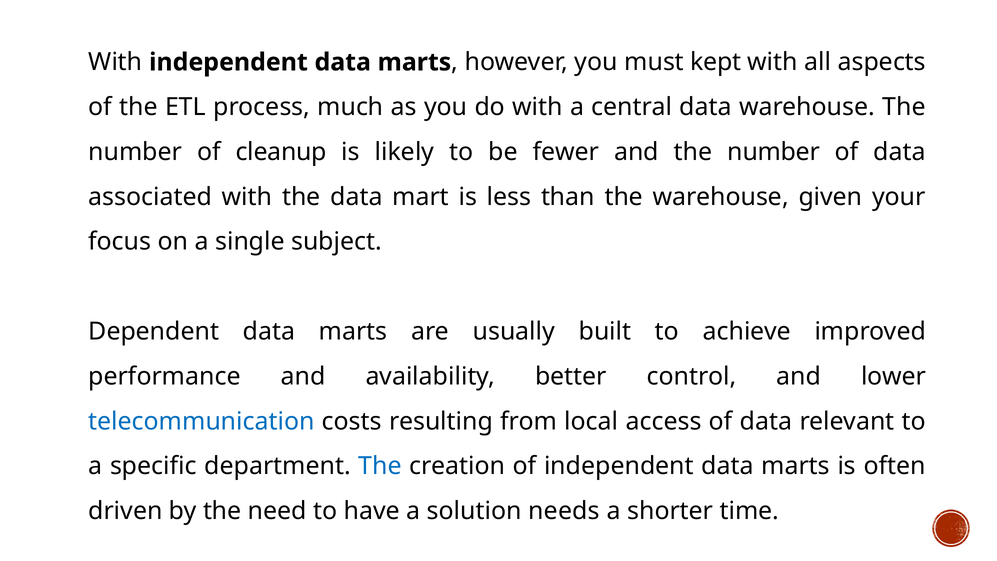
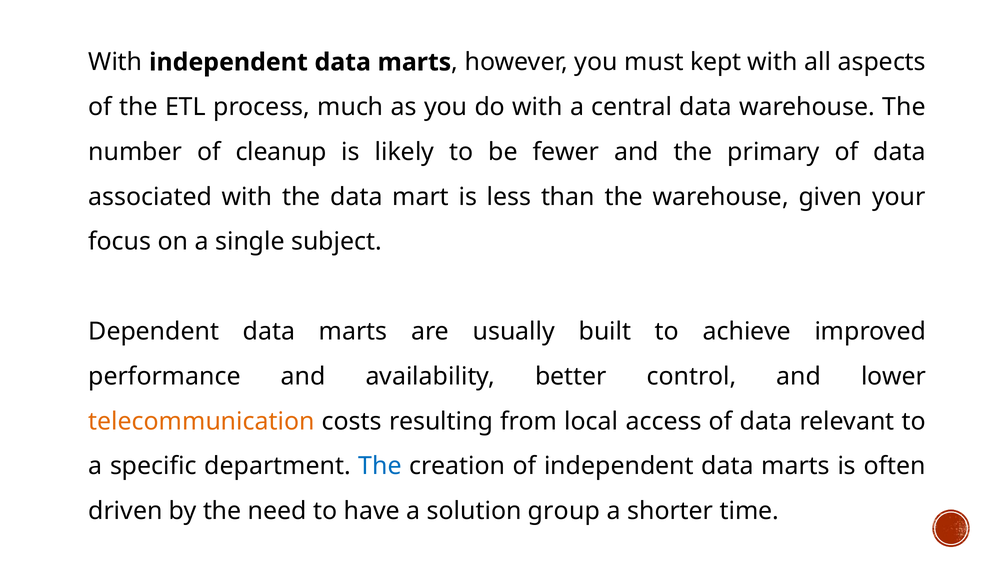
and the number: number -> primary
telecommunication colour: blue -> orange
needs: needs -> group
